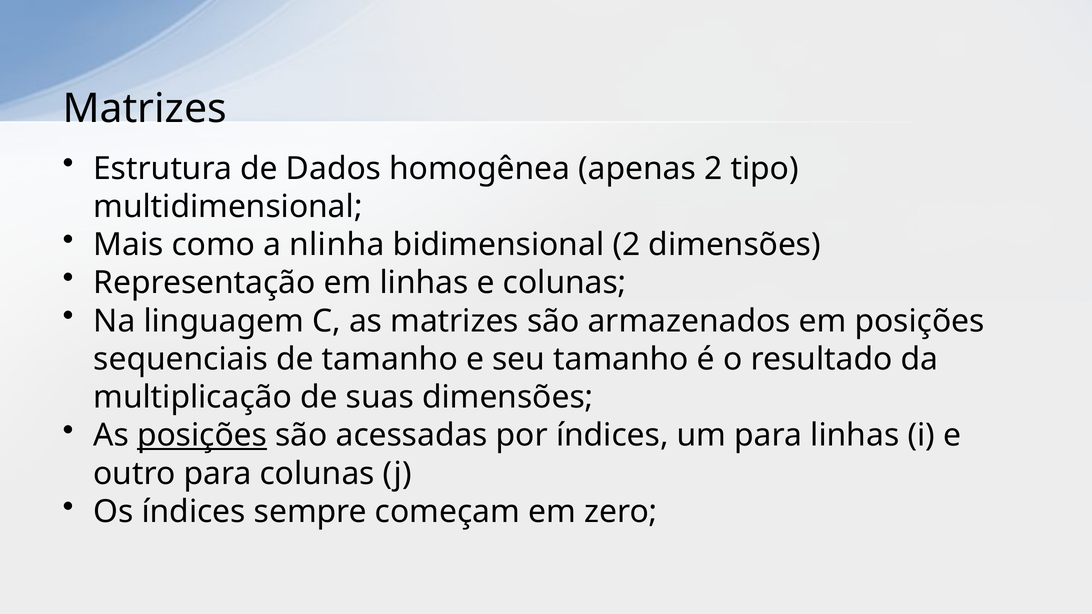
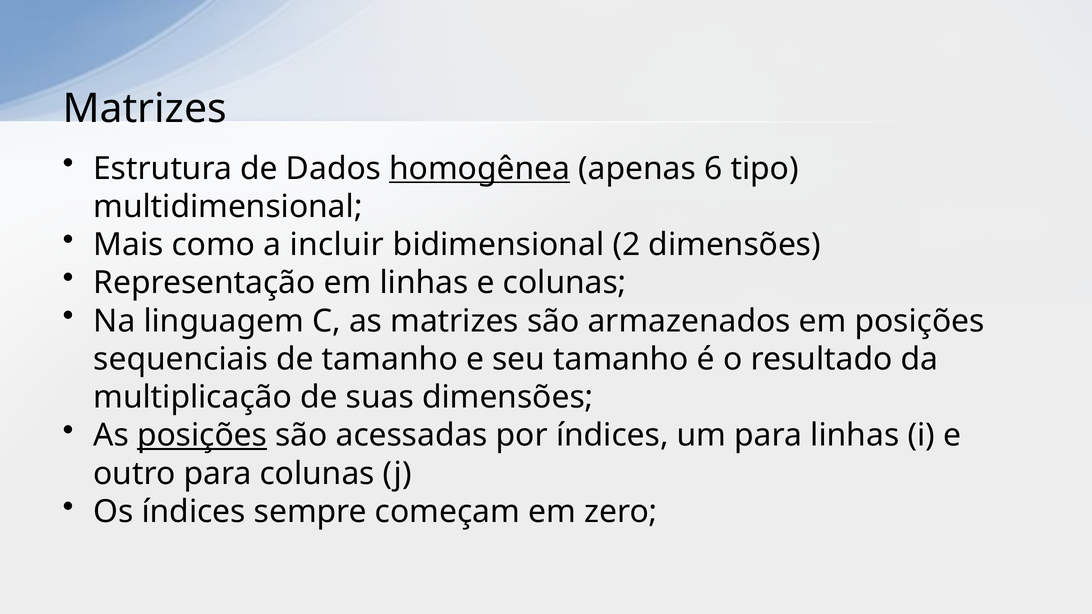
homogênea underline: none -> present
apenas 2: 2 -> 6
nlinha: nlinha -> incluir
